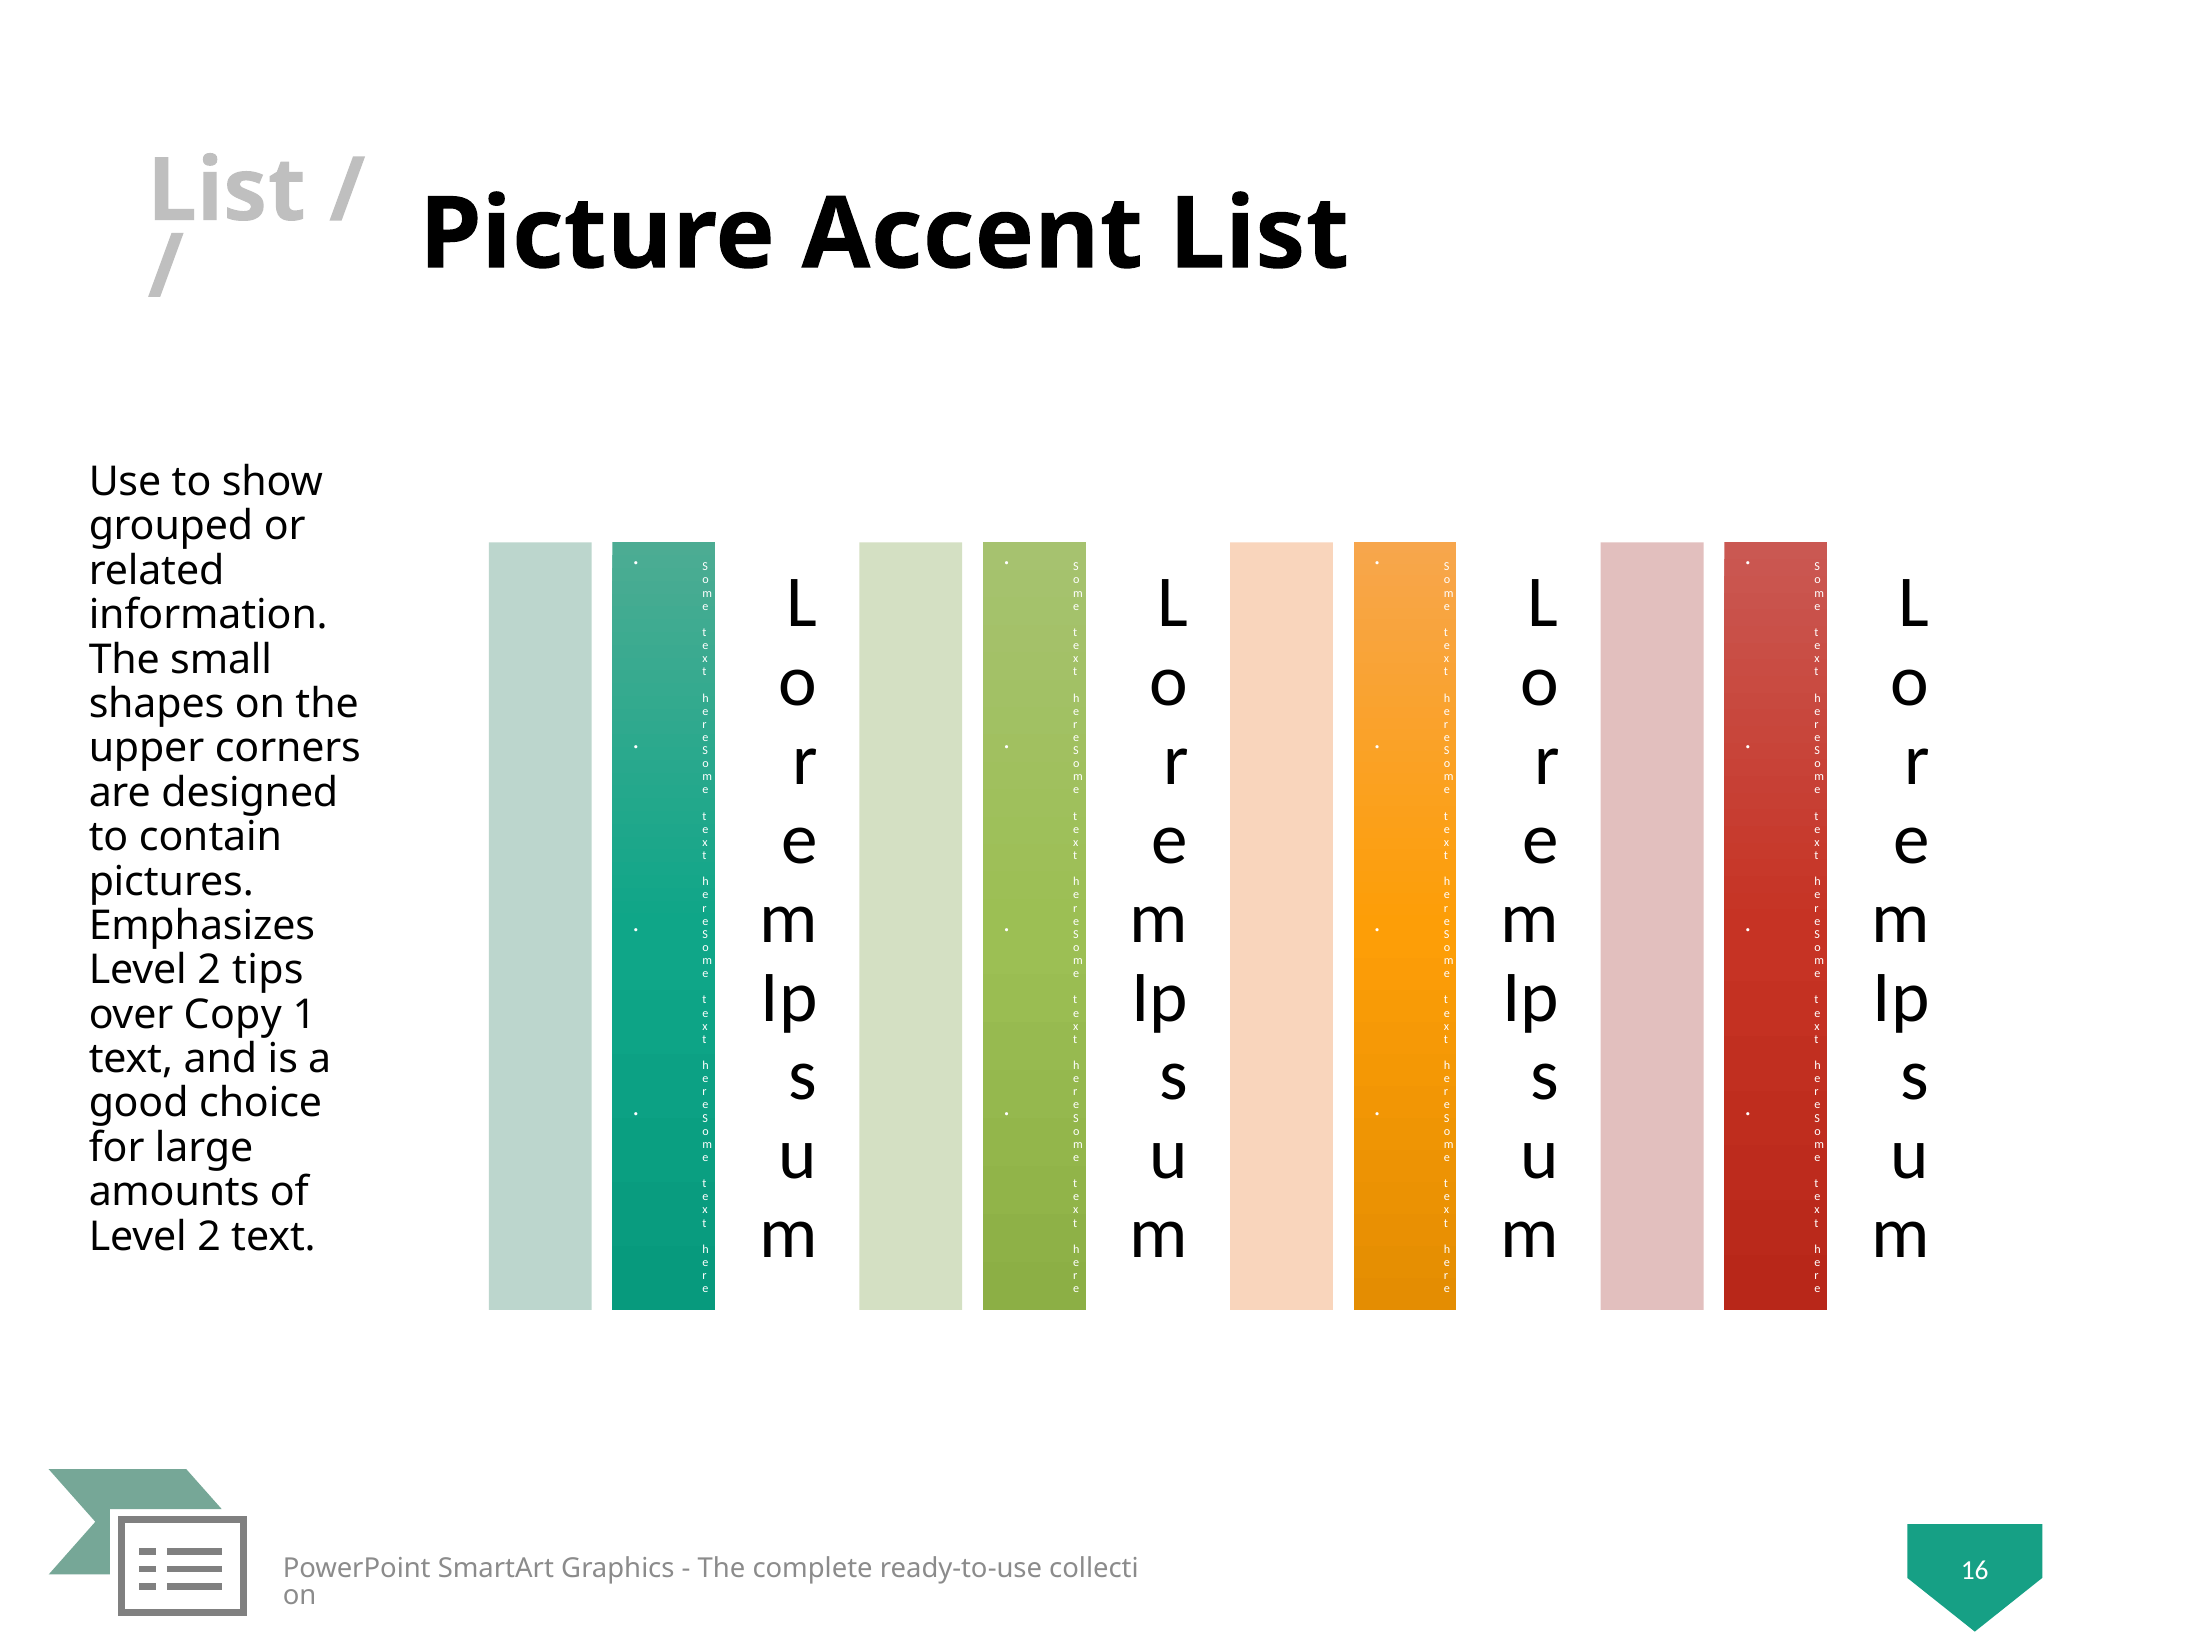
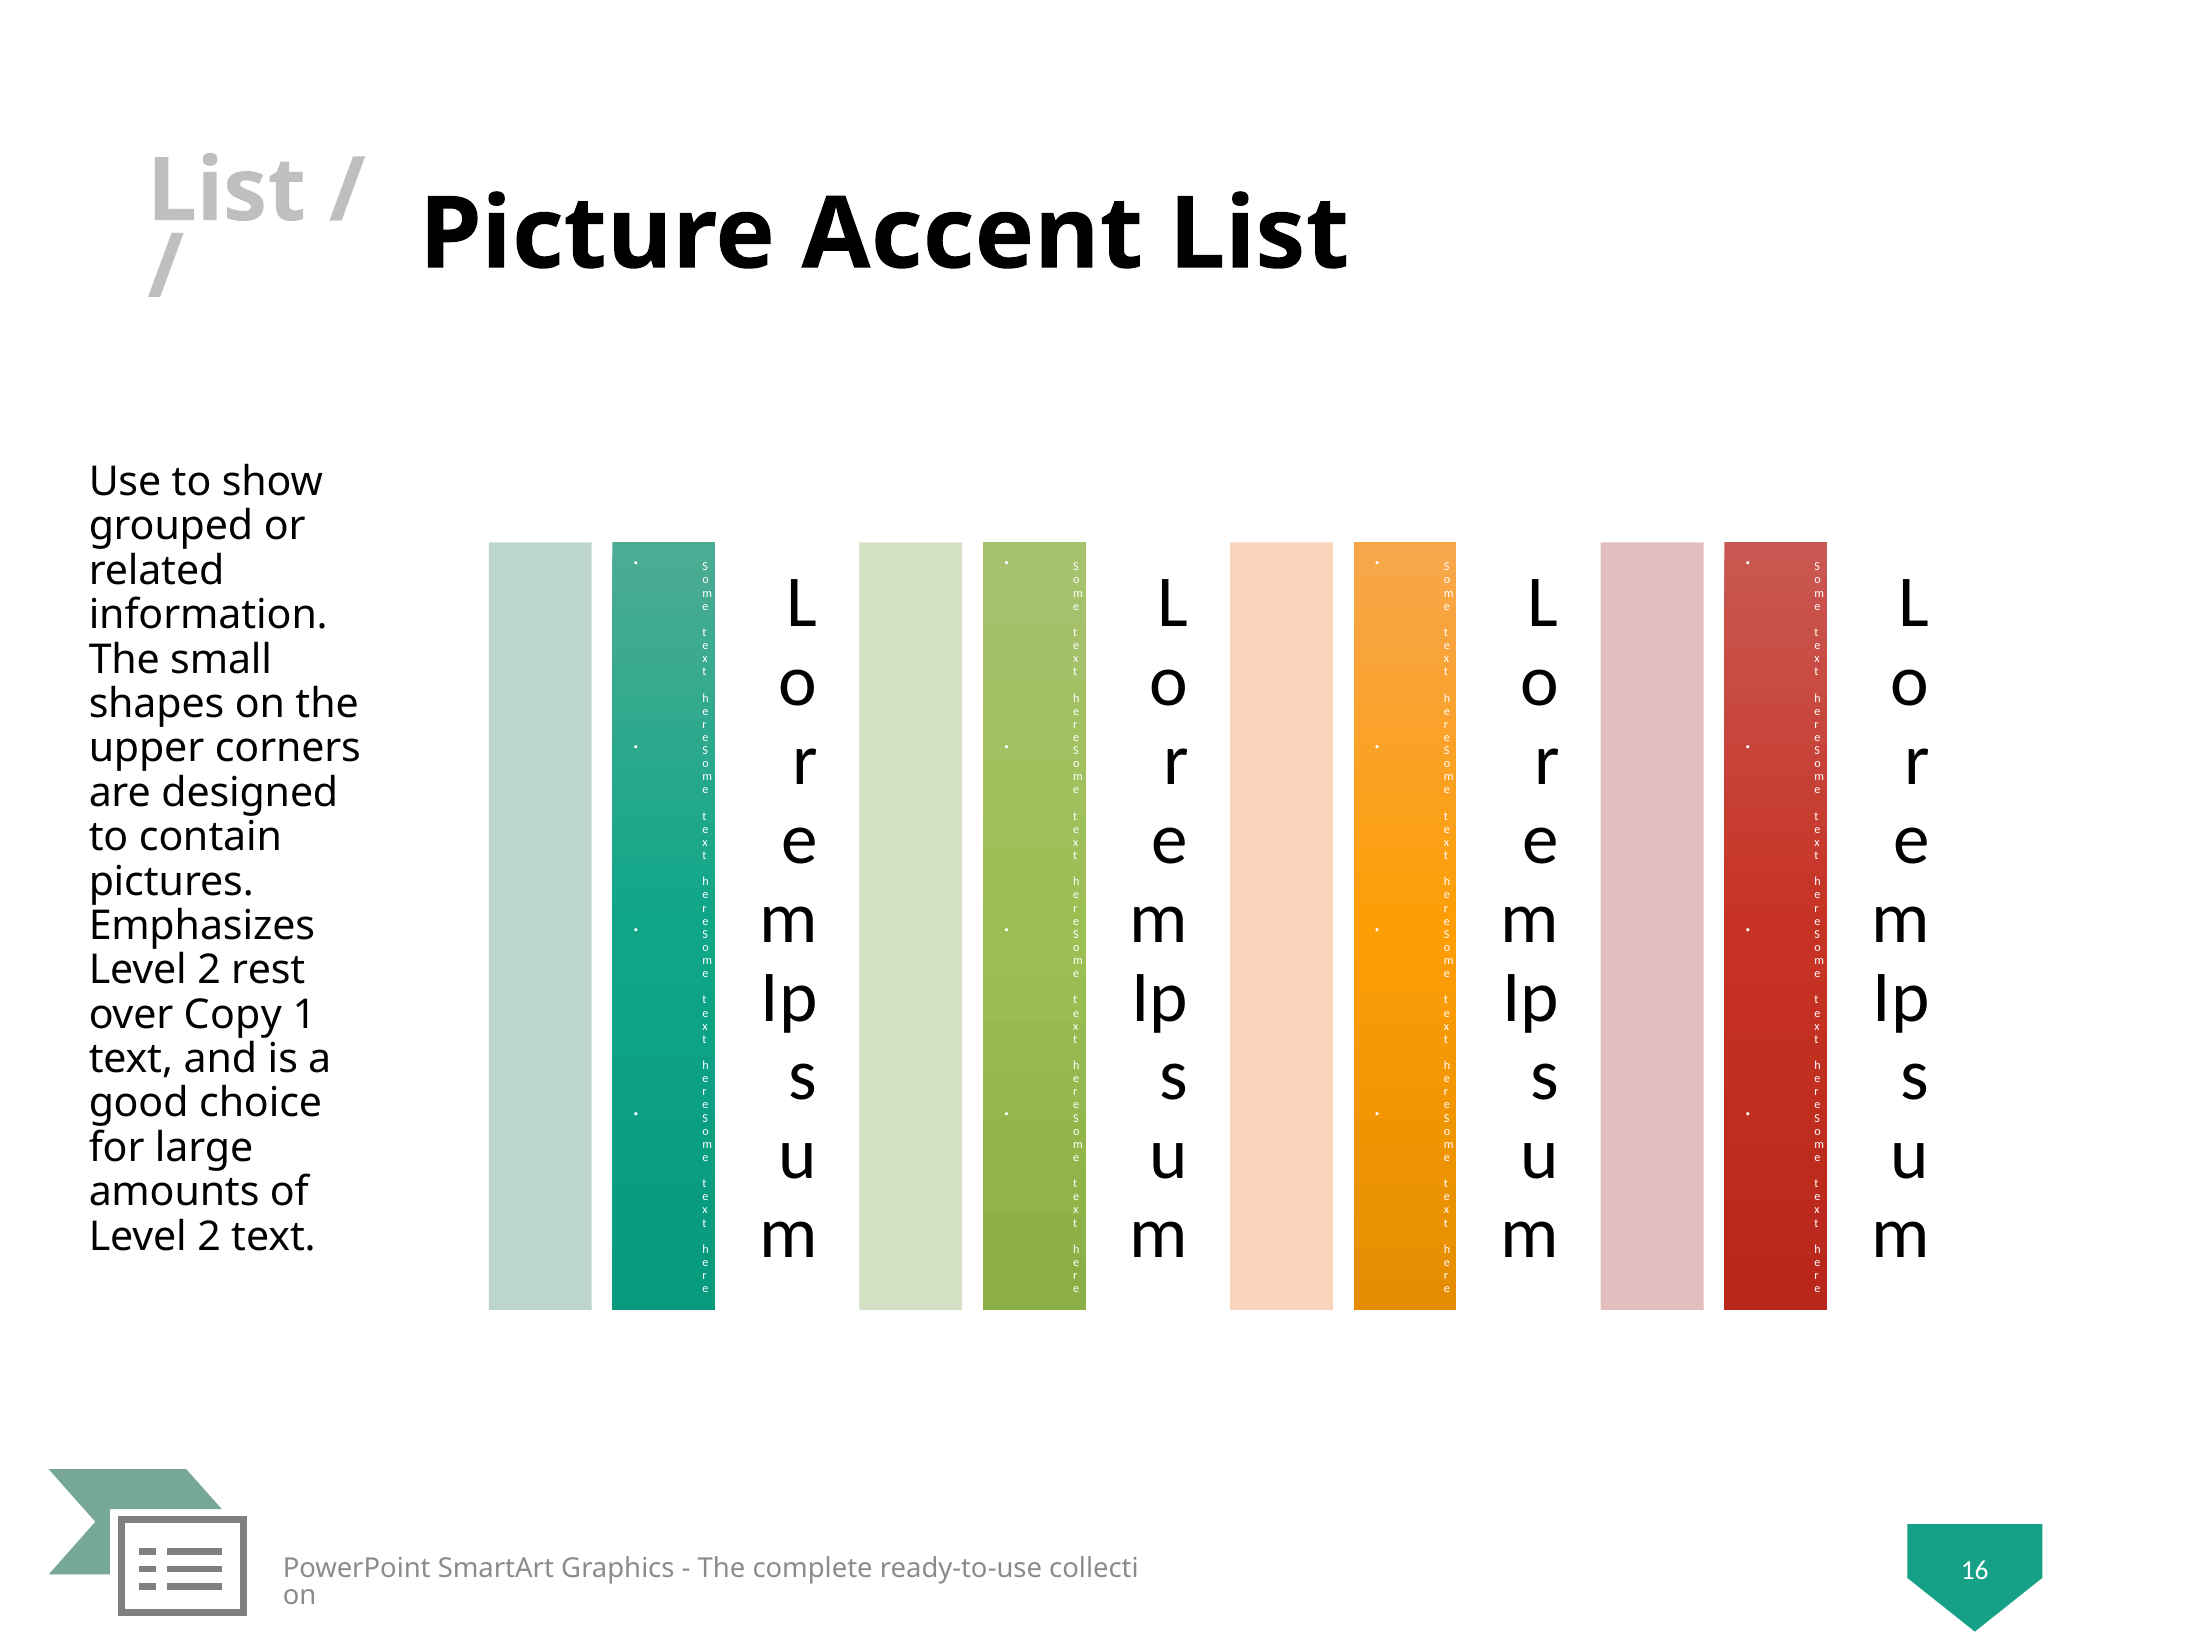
tips: tips -> rest
